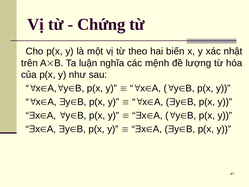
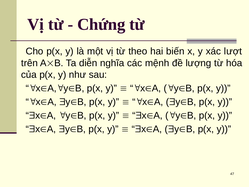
nhật: nhật -> lượt
luận: luận -> diễn
